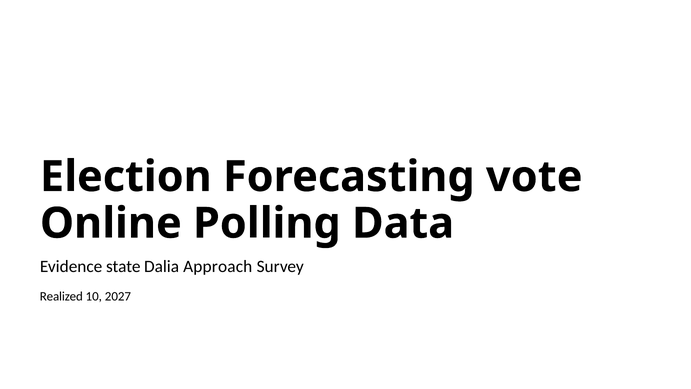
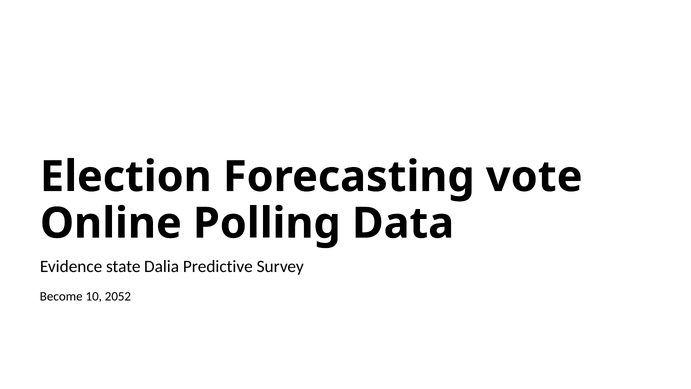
Approach: Approach -> Predictive
Realized: Realized -> Become
2027: 2027 -> 2052
